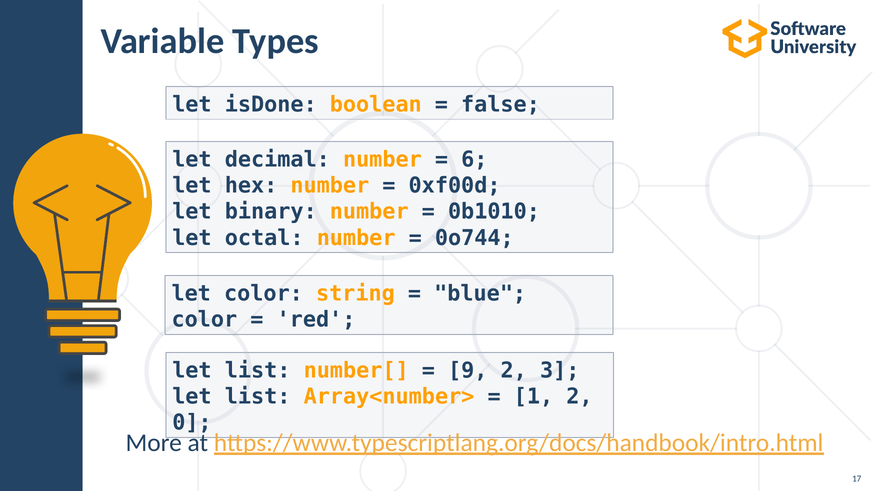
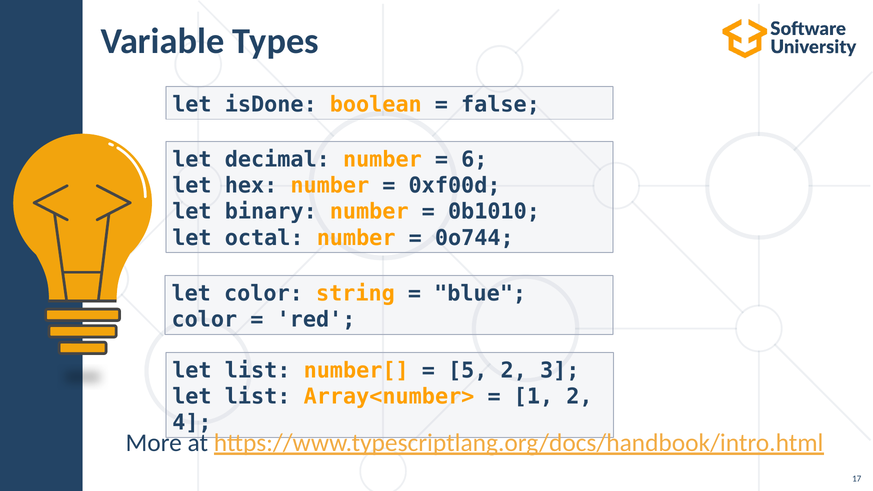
9: 9 -> 5
0: 0 -> 4
